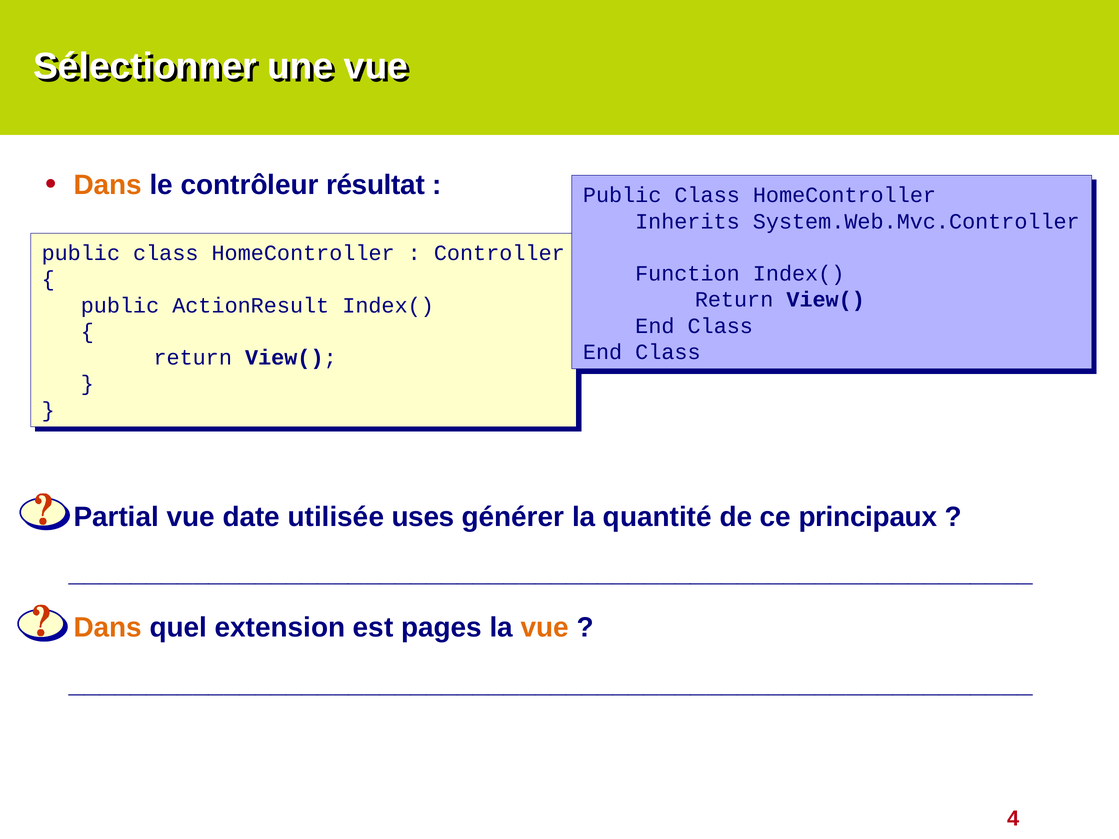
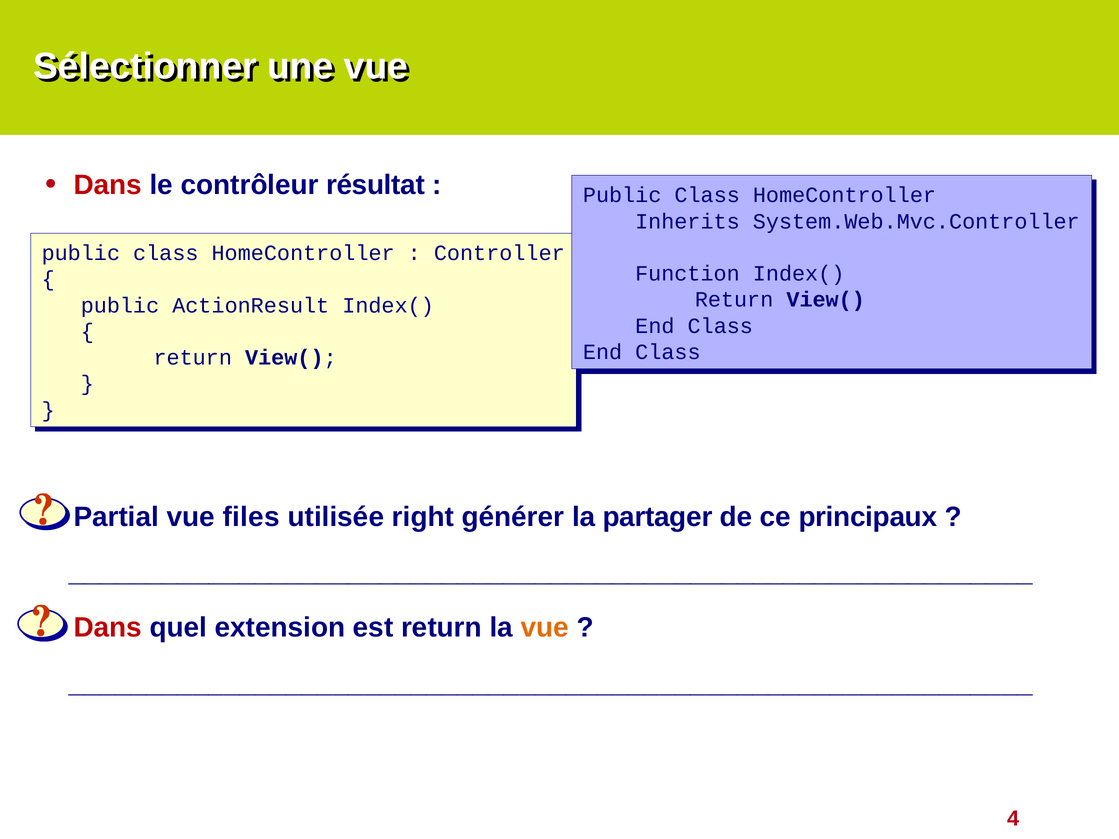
Dans at (108, 185) colour: orange -> red
date: date -> files
uses: uses -> right
quantité: quantité -> partager
Dans at (108, 628) colour: orange -> red
est pages: pages -> return
